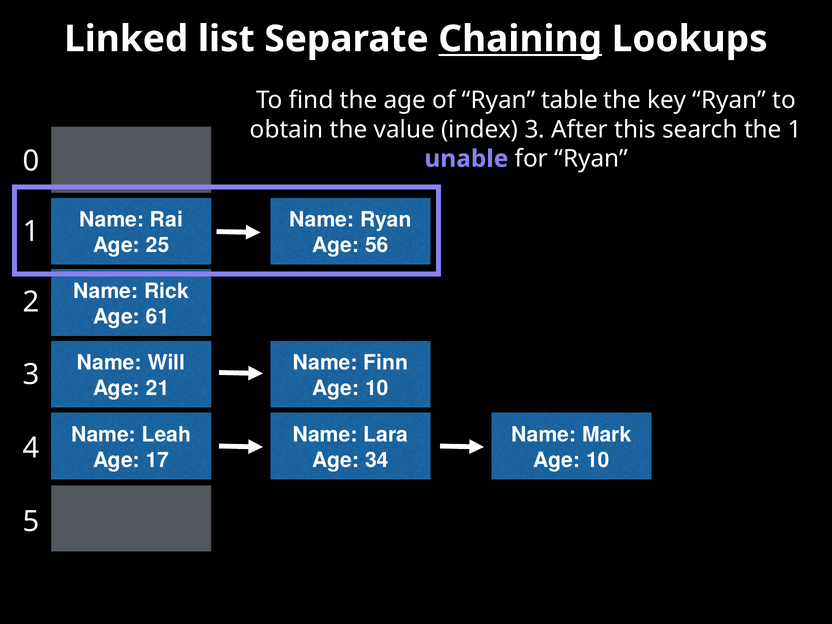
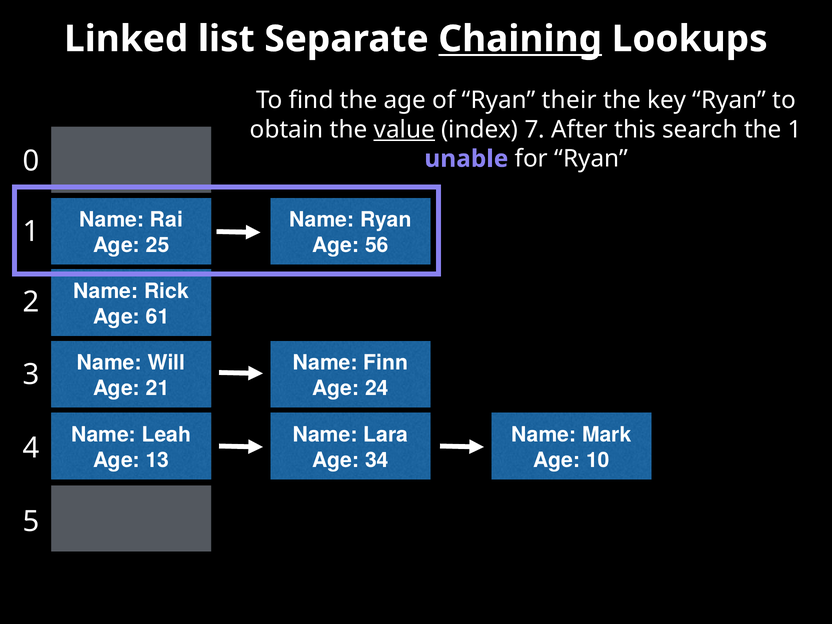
table: table -> their
value underline: none -> present
index 3: 3 -> 7
10 at (377, 388): 10 -> 24
17: 17 -> 13
